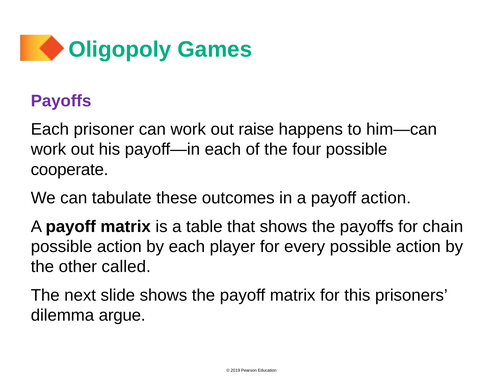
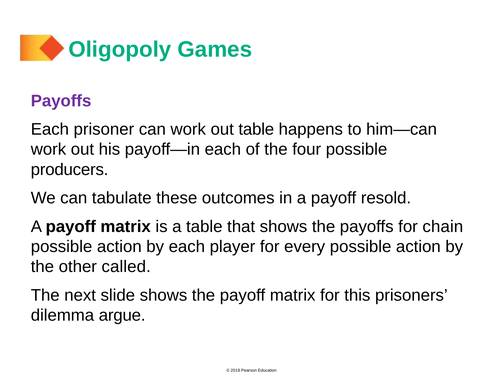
out raise: raise -> table
cooperate: cooperate -> producers
payoff action: action -> resold
